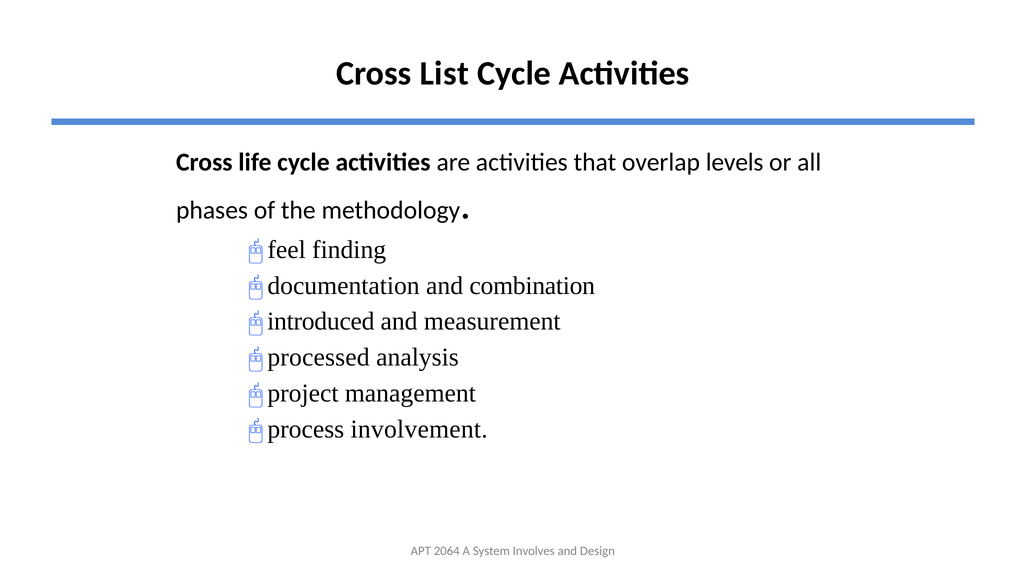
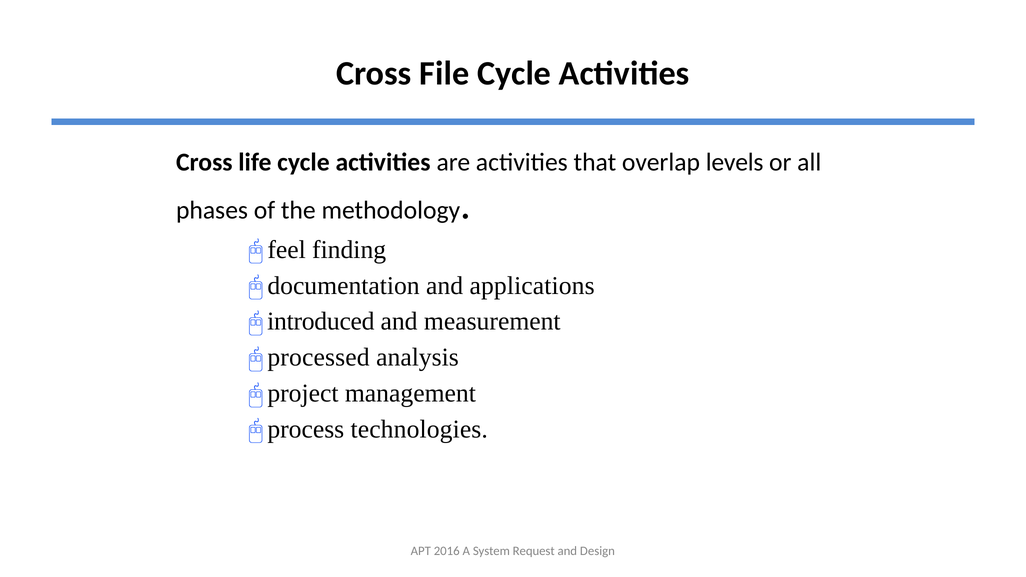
List: List -> File
combination: combination -> applications
involvement: involvement -> technologies
2064: 2064 -> 2016
Involves: Involves -> Request
